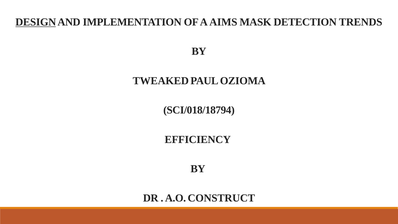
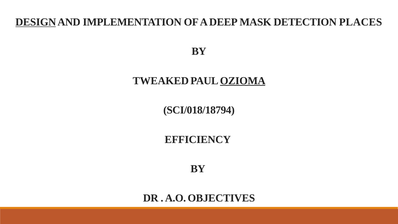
AIMS: AIMS -> DEEP
TRENDS: TRENDS -> PLACES
OZIOMA underline: none -> present
CONSTRUCT: CONSTRUCT -> OBJECTIVES
